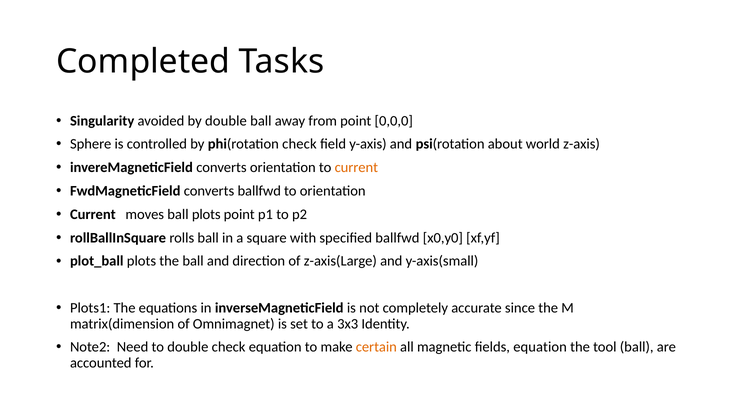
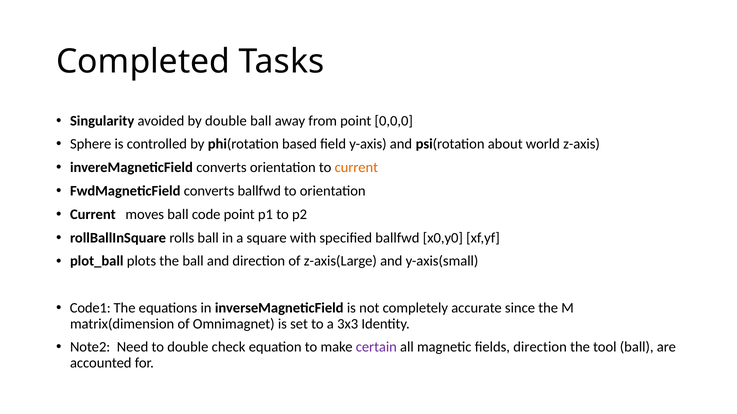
phi(rotation check: check -> based
ball plots: plots -> code
Plots1: Plots1 -> Code1
certain colour: orange -> purple
fields equation: equation -> direction
